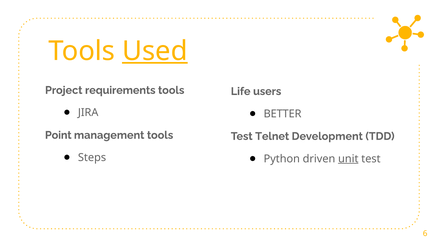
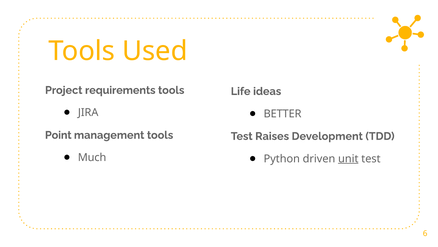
Used underline: present -> none
users: users -> ideas
Telnet: Telnet -> Raises
Steps: Steps -> Much
